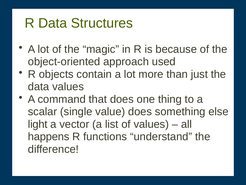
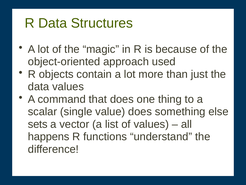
light: light -> sets
